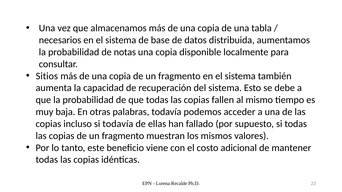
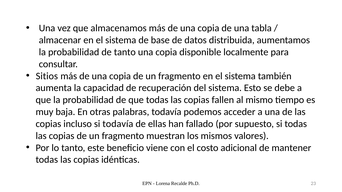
necesarios: necesarios -> almacenar
de notas: notas -> tanto
